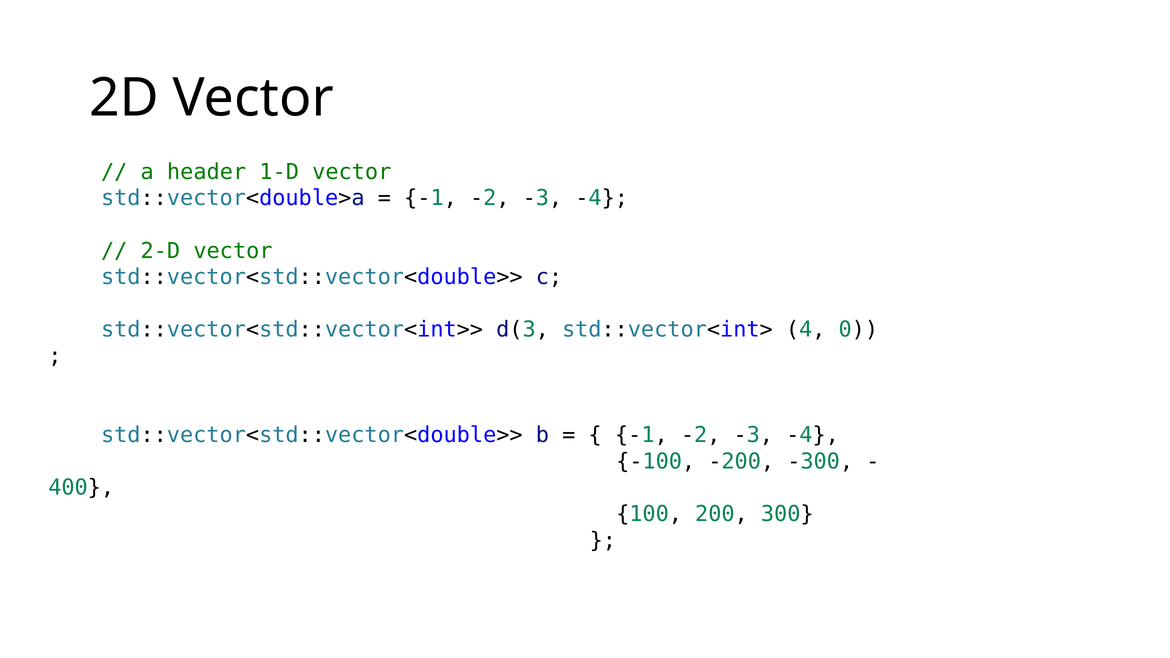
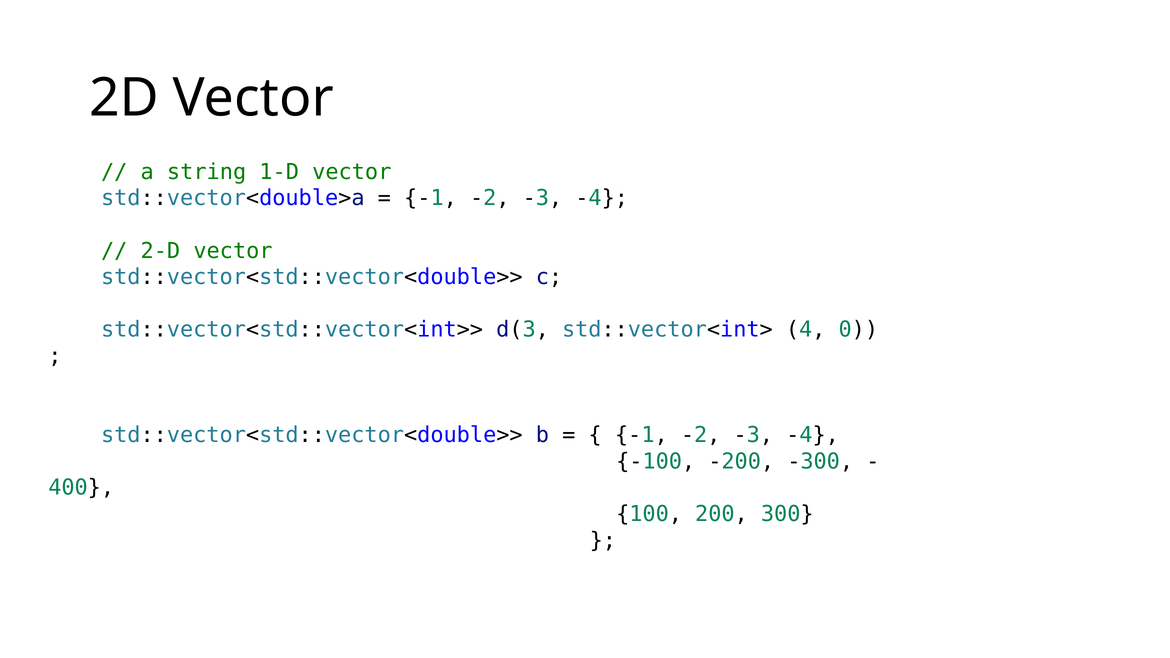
header: header -> string
